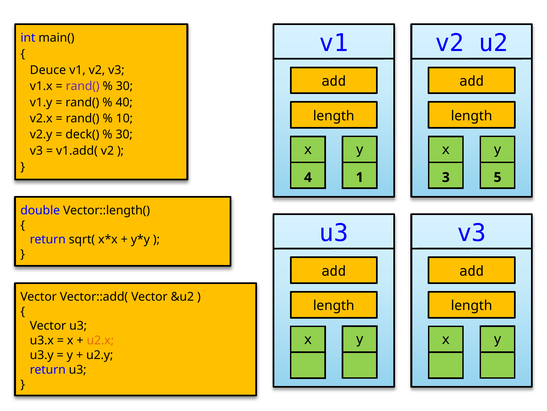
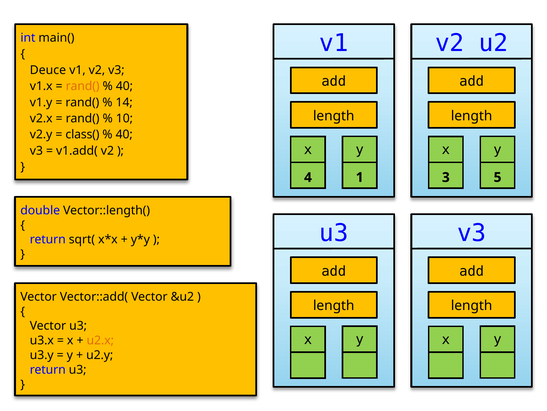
rand( at (83, 86) colour: purple -> orange
30 at (124, 86): 30 -> 40
40: 40 -> 14
deck(: deck( -> class(
30 at (124, 134): 30 -> 40
